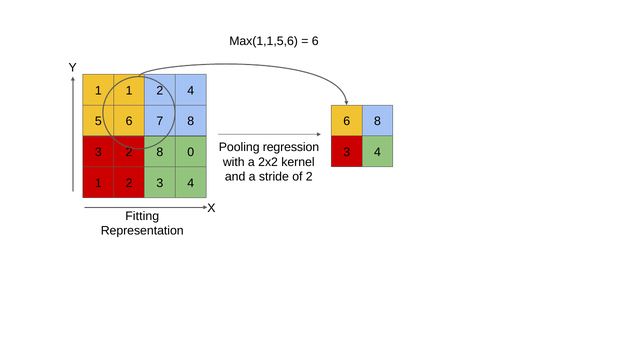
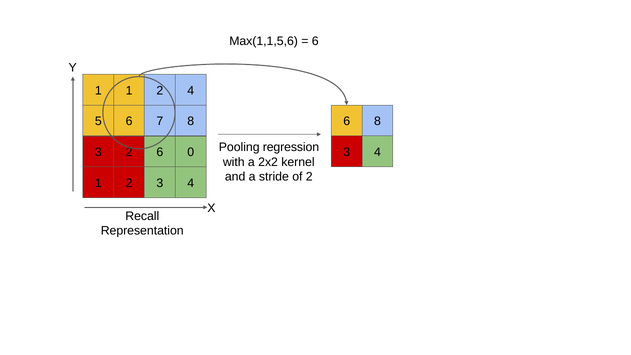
2 8: 8 -> 6
Fitting: Fitting -> Recall
